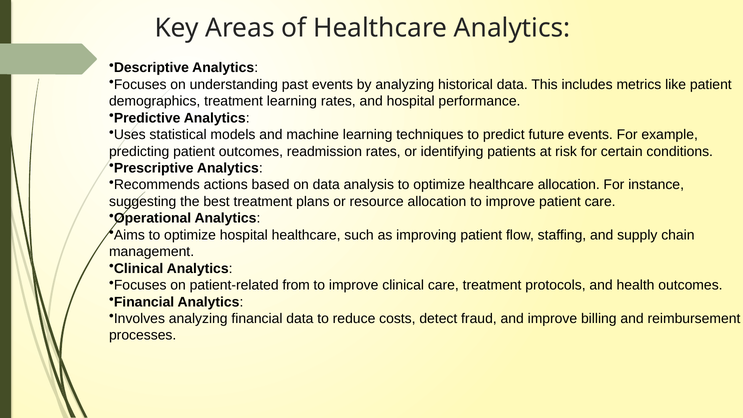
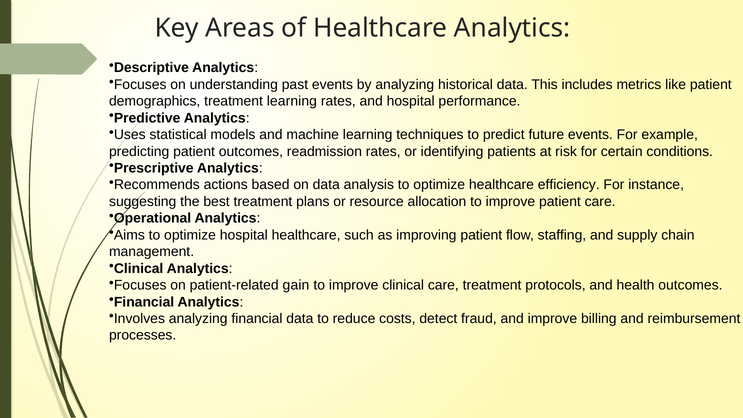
healthcare allocation: allocation -> efficiency
from: from -> gain
